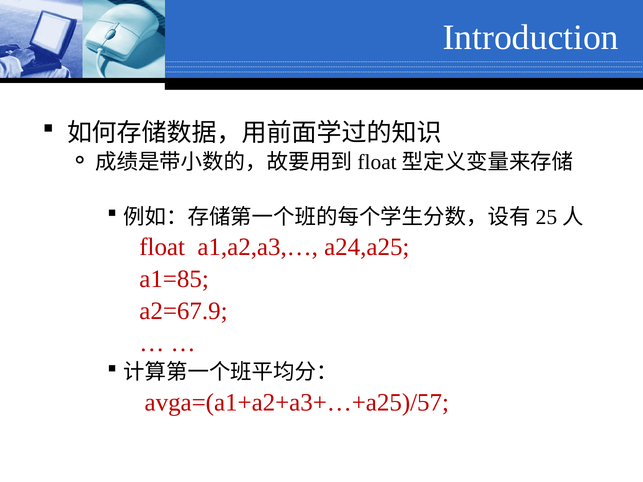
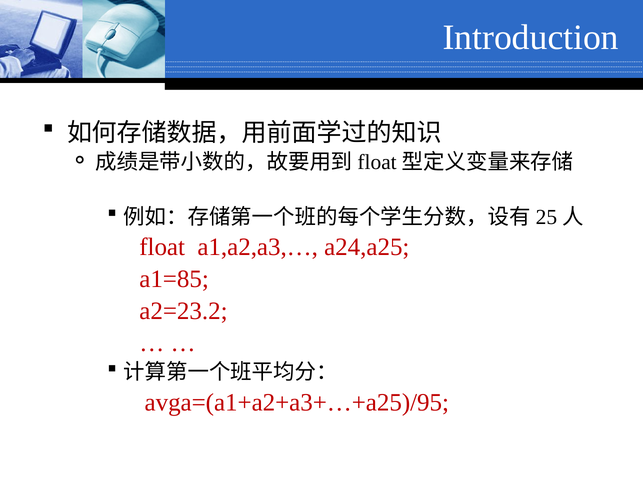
a2=67.9: a2=67.9 -> a2=23.2
avga=(a1+a2+a3+…+a25)/57: avga=(a1+a2+a3+…+a25)/57 -> avga=(a1+a2+a3+…+a25)/95
